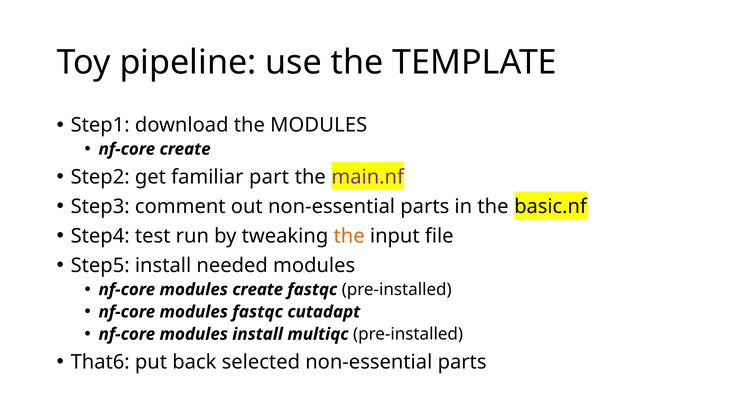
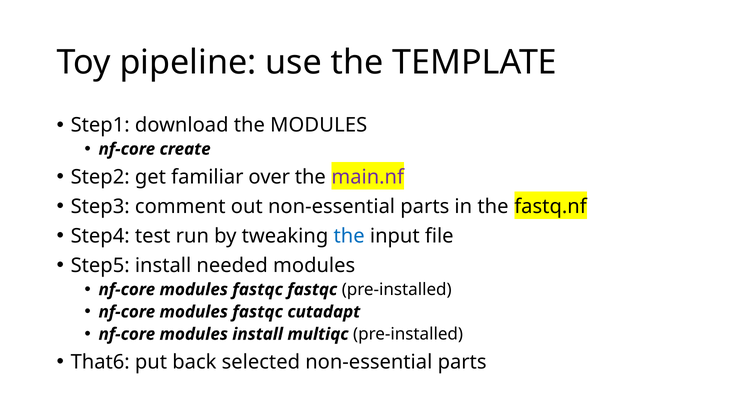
part: part -> over
basic.nf: basic.nf -> fastq.nf
the at (349, 236) colour: orange -> blue
create at (258, 289): create -> fastqc
